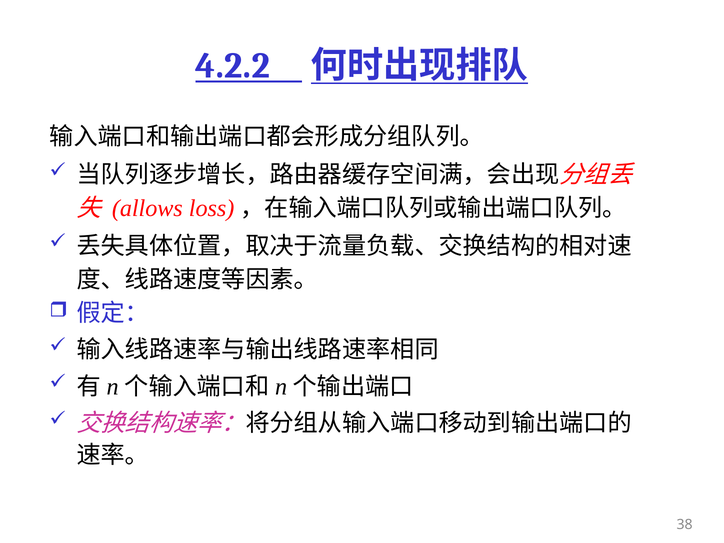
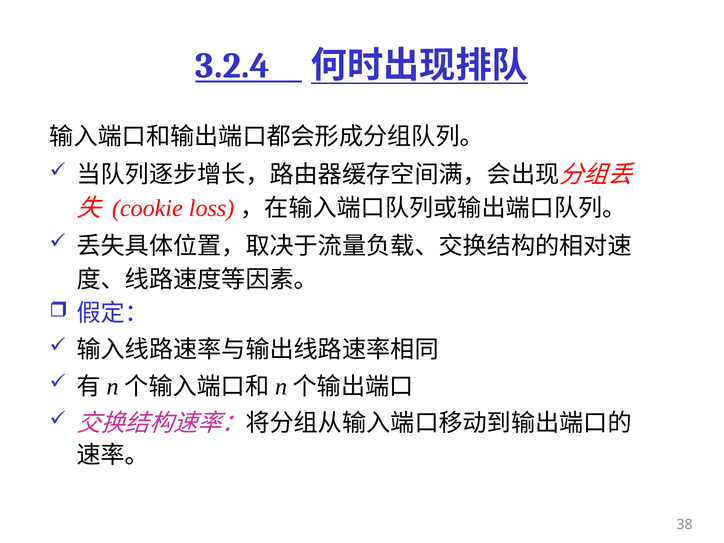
4.2.2: 4.2.2 -> 3.2.4
allows: allows -> cookie
